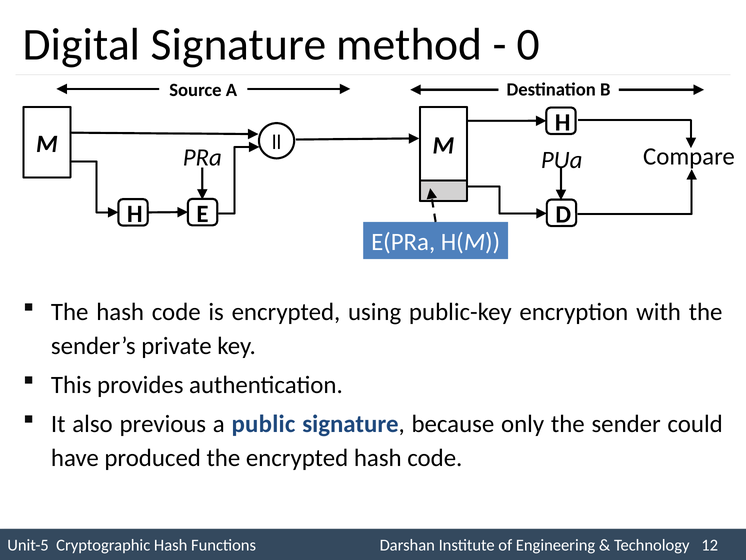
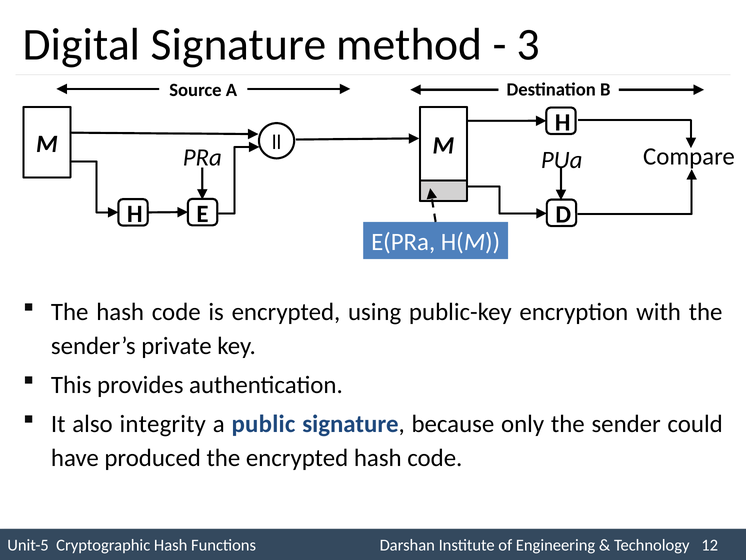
0: 0 -> 3
previous: previous -> integrity
